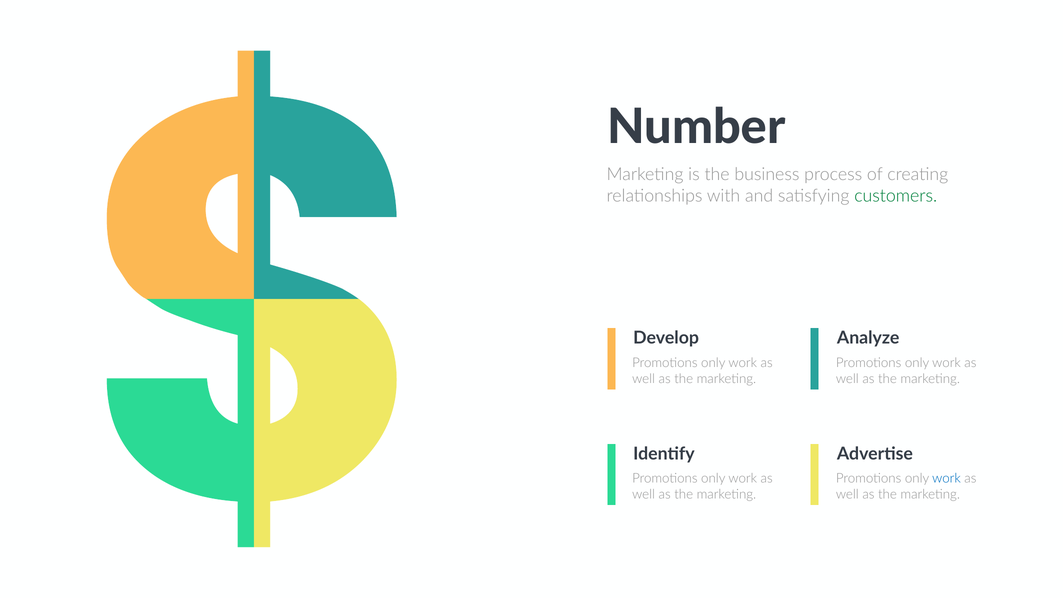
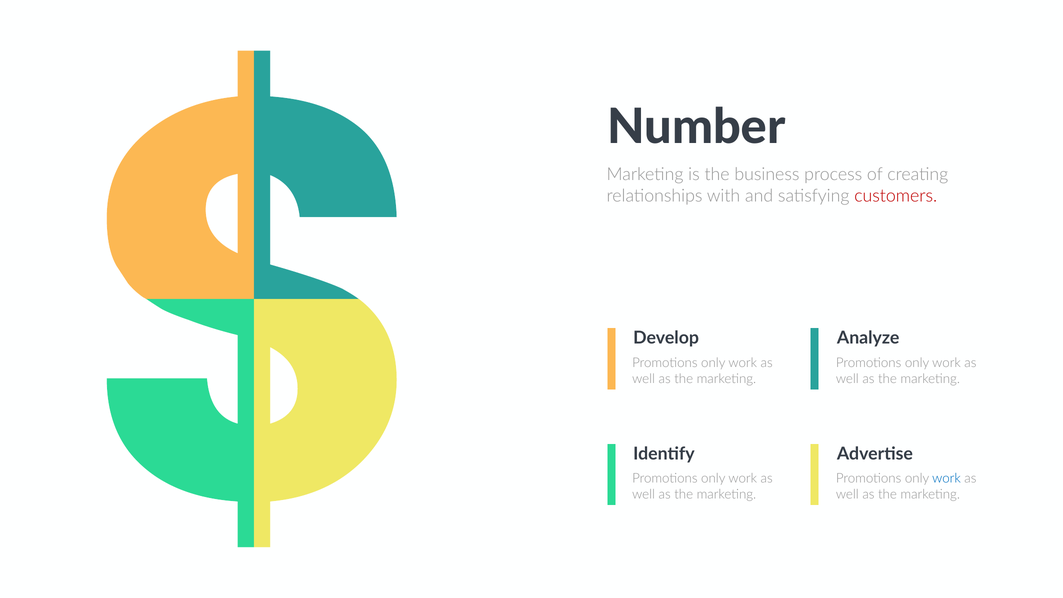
customers colour: green -> red
